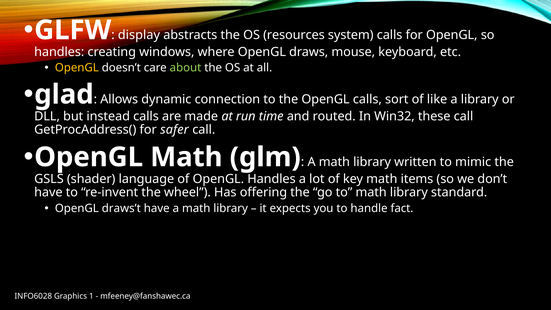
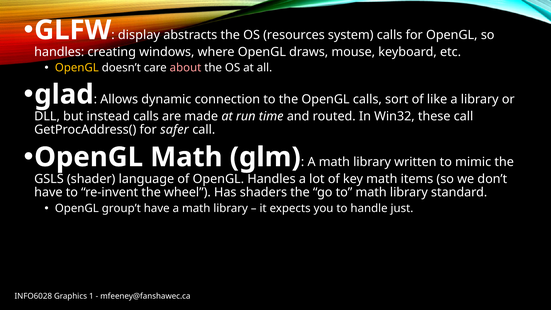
about colour: light green -> pink
offering: offering -> shaders
draws’t: draws’t -> group’t
fact: fact -> just
